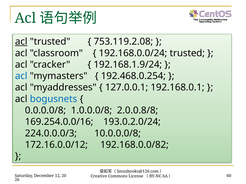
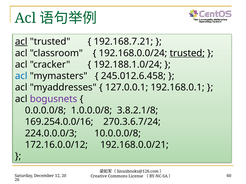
753.119.2.08: 753.119.2.08 -> 192.168.7.21
trusted at (187, 53) underline: none -> present
192.168.1.9/24: 192.168.1.9/24 -> 192.188.1.0/24
192.468.0.254: 192.468.0.254 -> 245.012.6.458
bogusnets colour: blue -> purple
2.0.0.8/8: 2.0.0.8/8 -> 3.8.2.1/8
193.0.2.0/24: 193.0.2.0/24 -> 270.3.6.7/24
192.168.0.0/82: 192.168.0.0/82 -> 192.168.0.0/21
